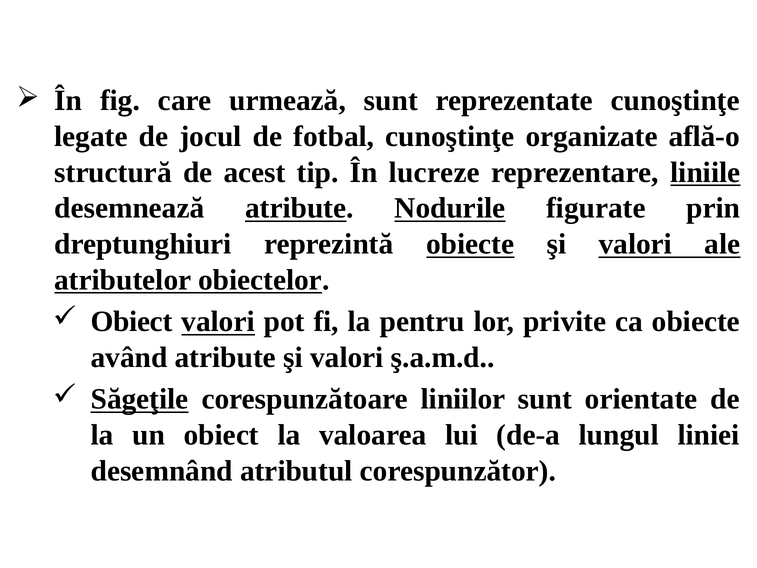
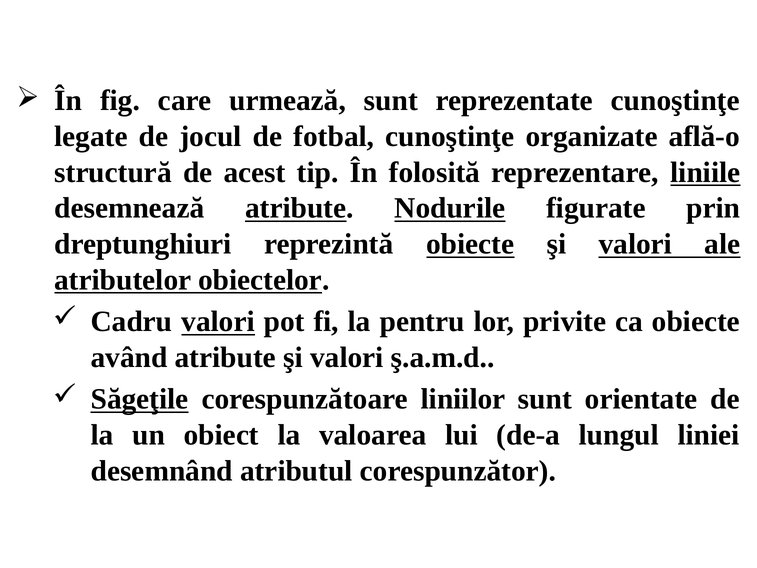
lucreze: lucreze -> folosită
Obiect at (132, 322): Obiect -> Cadru
